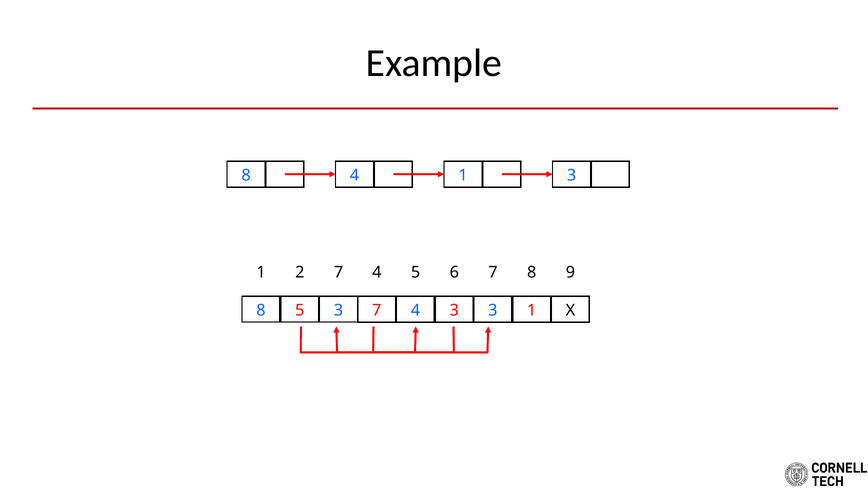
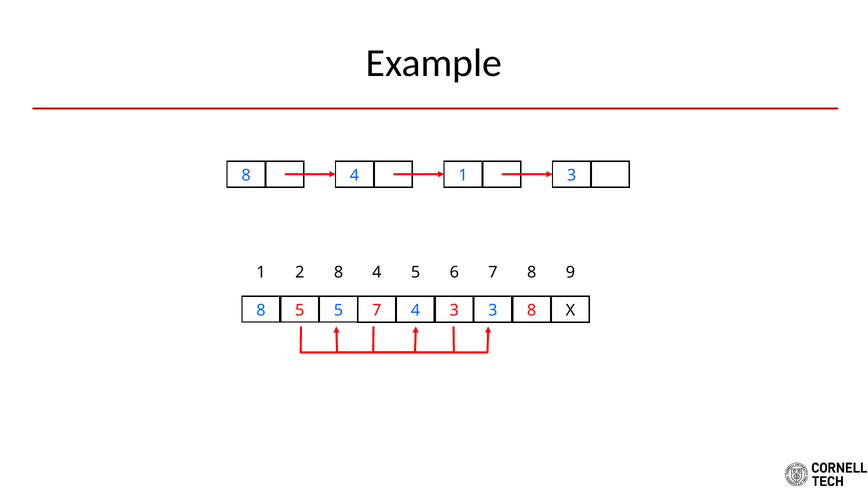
2 7: 7 -> 8
5 3: 3 -> 5
1 at (532, 311): 1 -> 8
